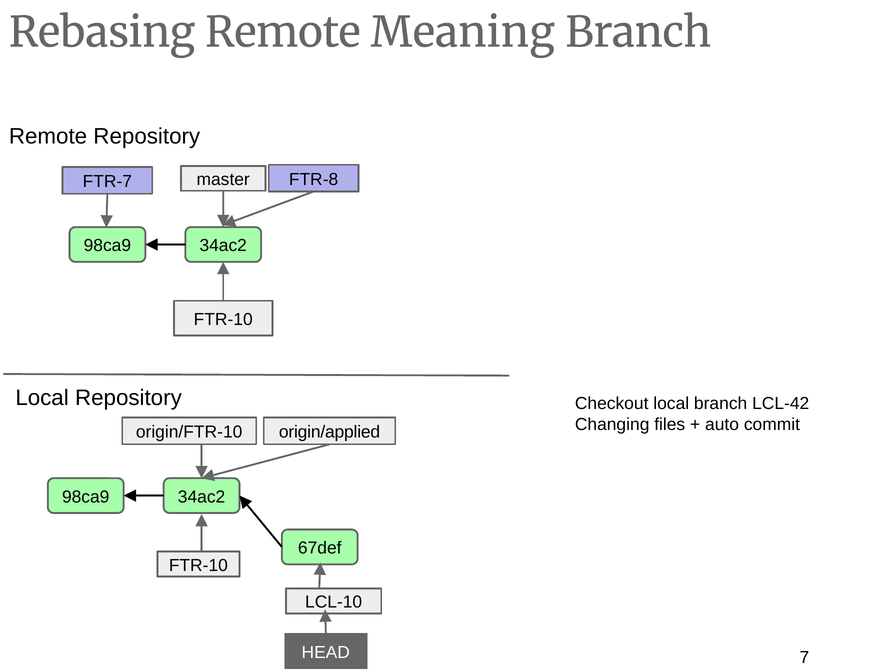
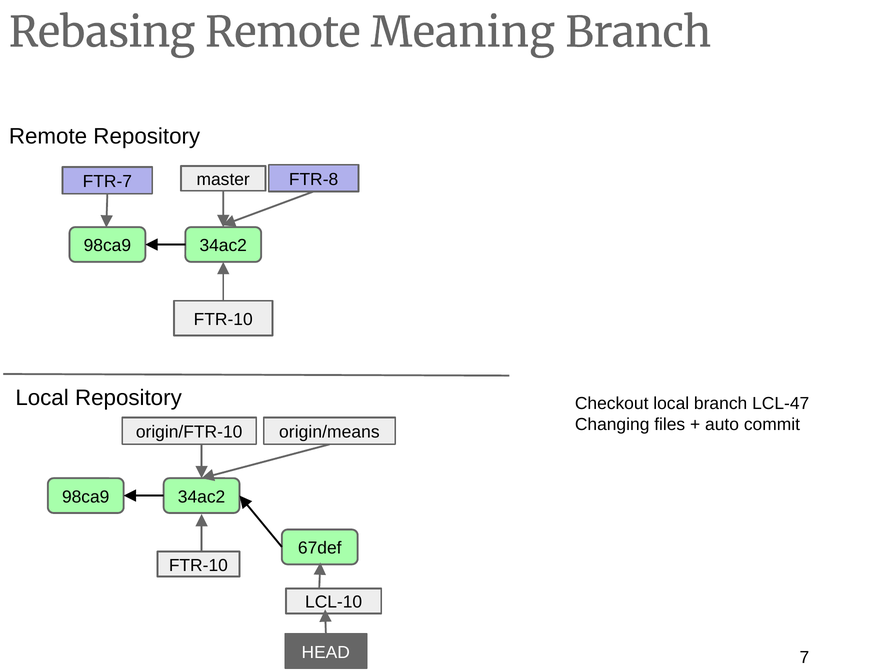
LCL-42: LCL-42 -> LCL-47
origin/applied: origin/applied -> origin/means
